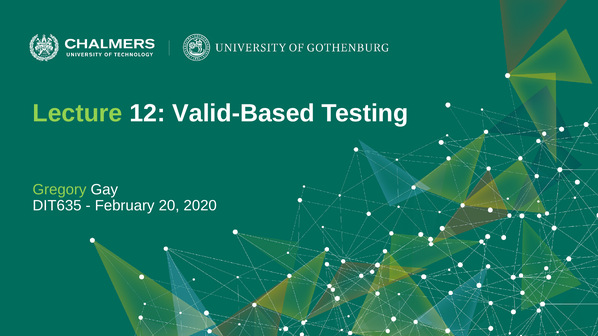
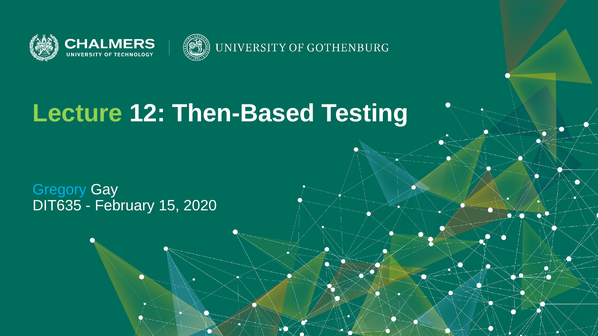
Valid-Based: Valid-Based -> Then-Based
Gregory colour: light green -> light blue
20: 20 -> 15
